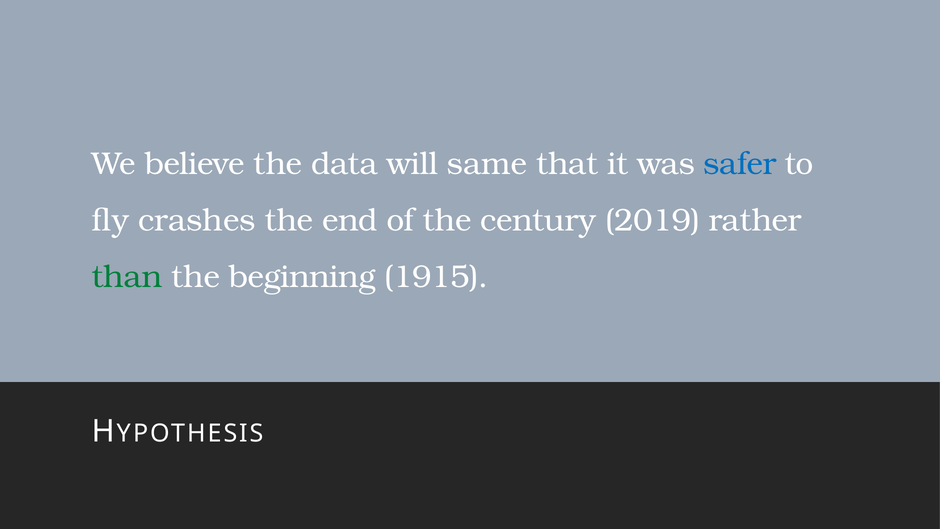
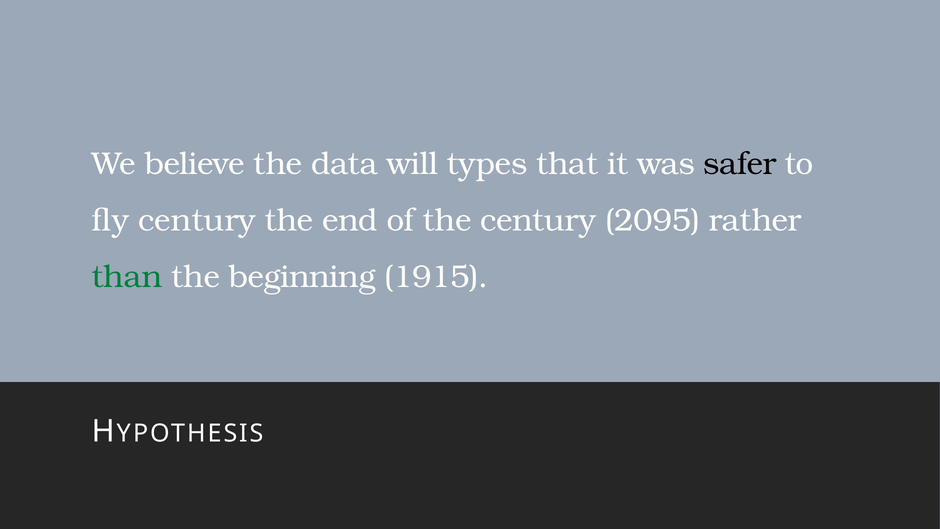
same: same -> types
safer colour: blue -> black
fly crashes: crashes -> century
2019: 2019 -> 2095
